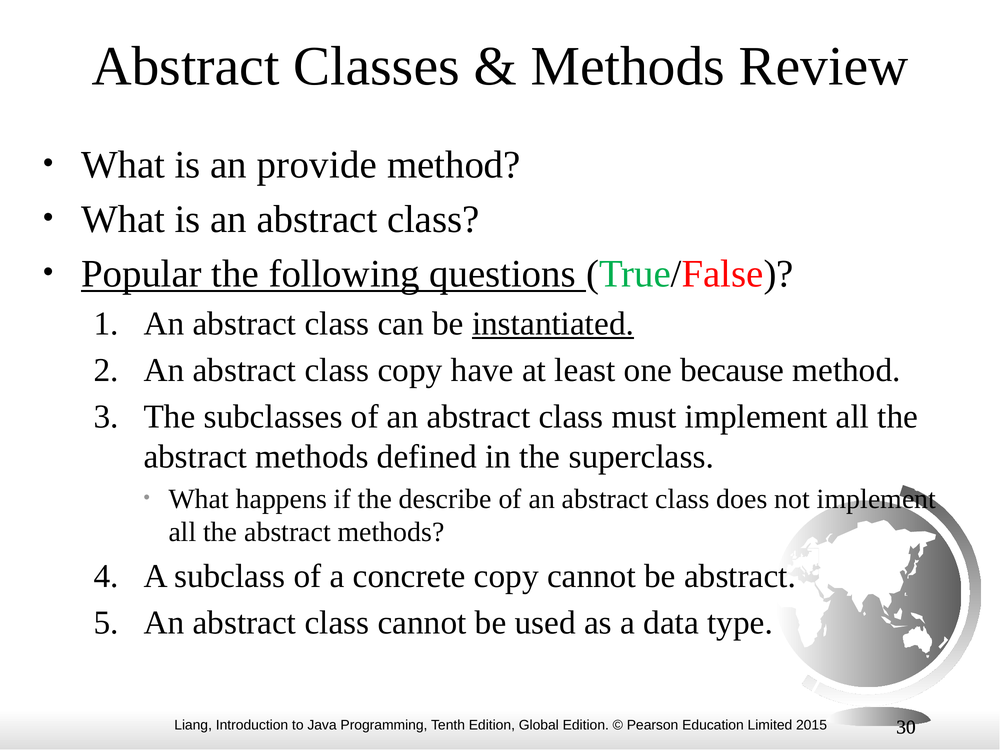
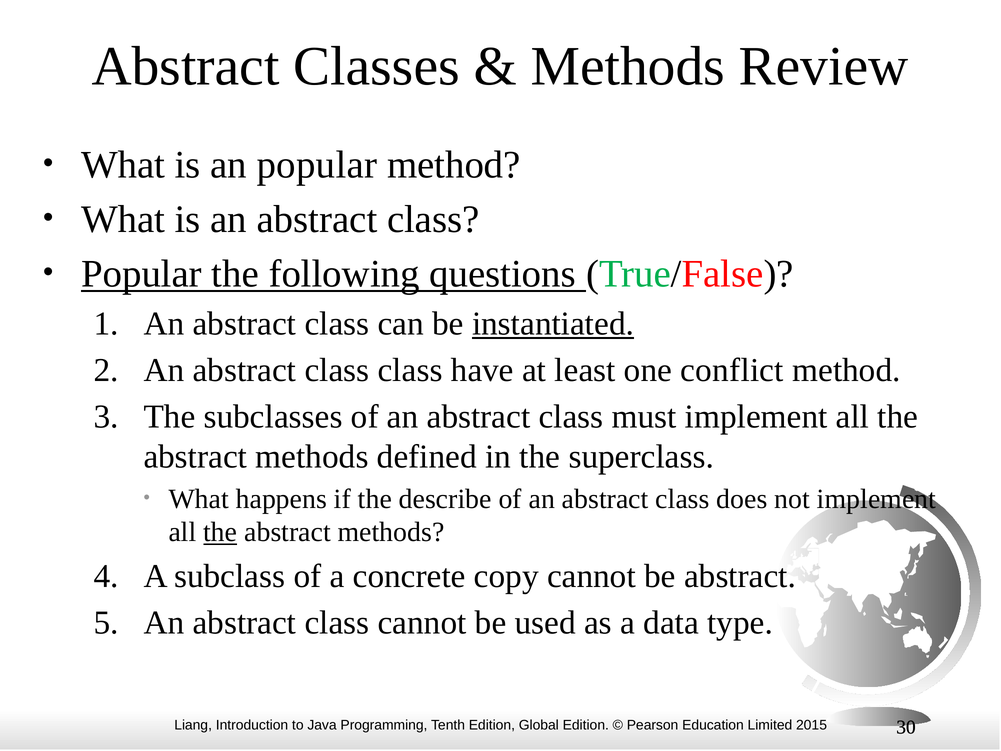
an provide: provide -> popular
class copy: copy -> class
because: because -> conflict
the at (220, 532) underline: none -> present
